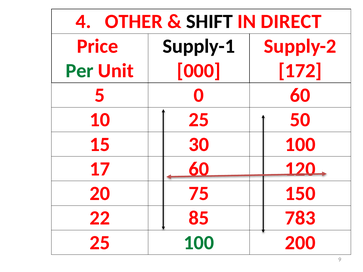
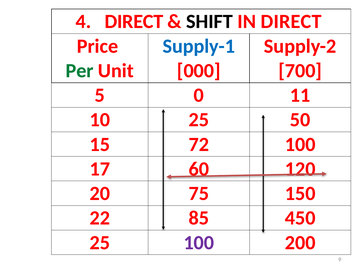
4 OTHER: OTHER -> DIRECT
Supply-1 colour: black -> blue
172: 172 -> 700
0 60: 60 -> 11
30: 30 -> 72
783: 783 -> 450
100 at (199, 243) colour: green -> purple
